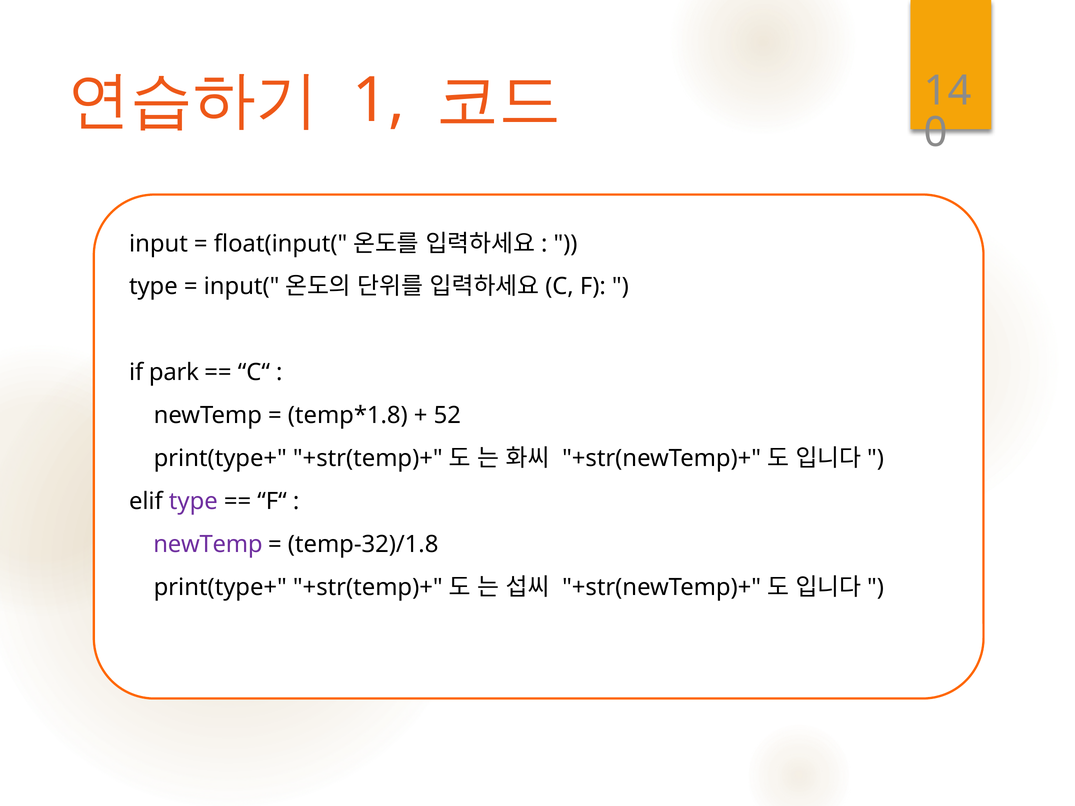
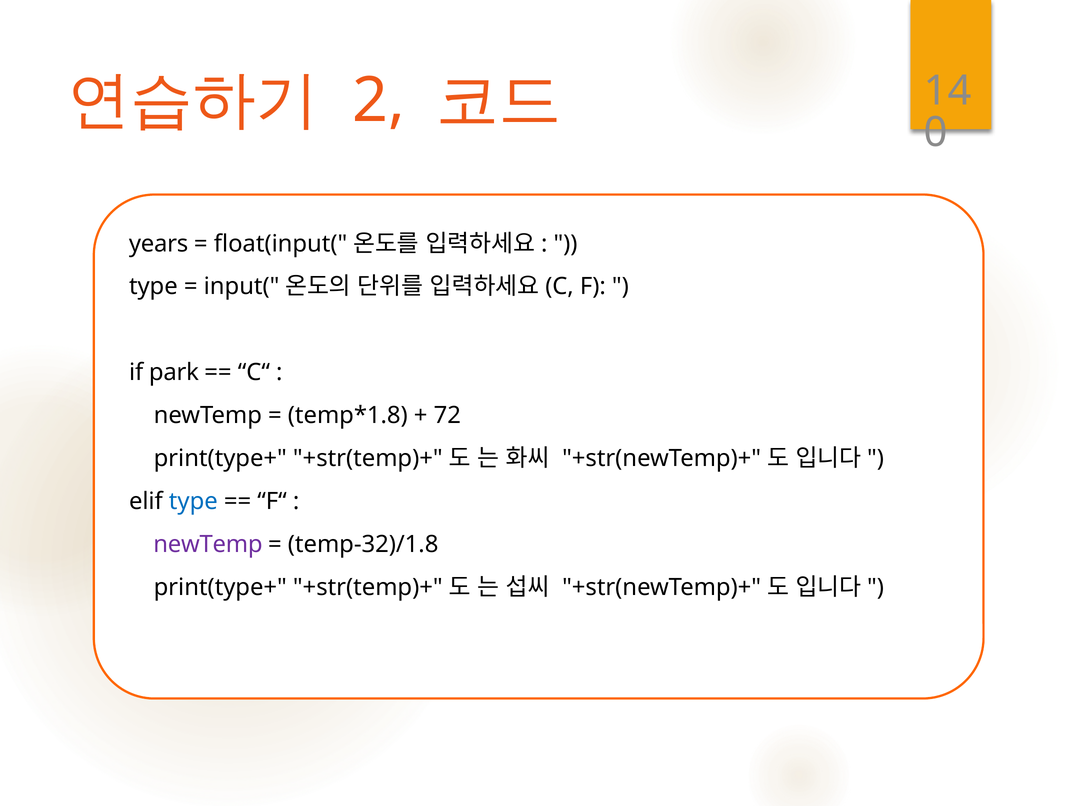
1: 1 -> 2
input: input -> years
52: 52 -> 72
type at (193, 501) colour: purple -> blue
